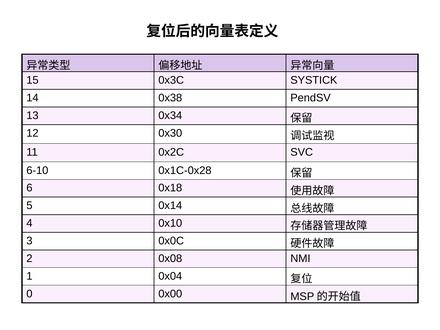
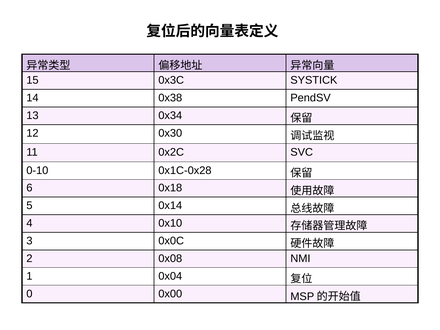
6-10: 6-10 -> 0-10
